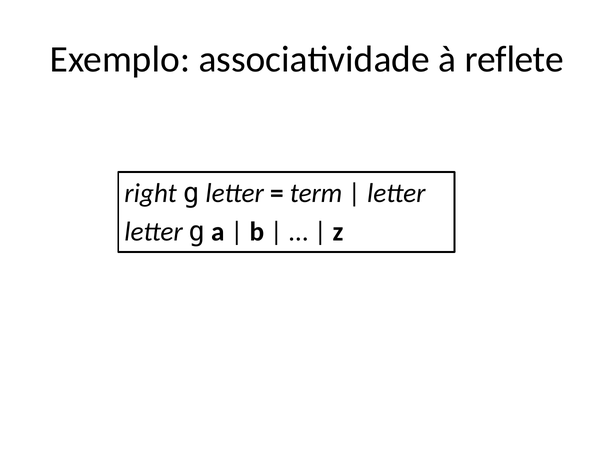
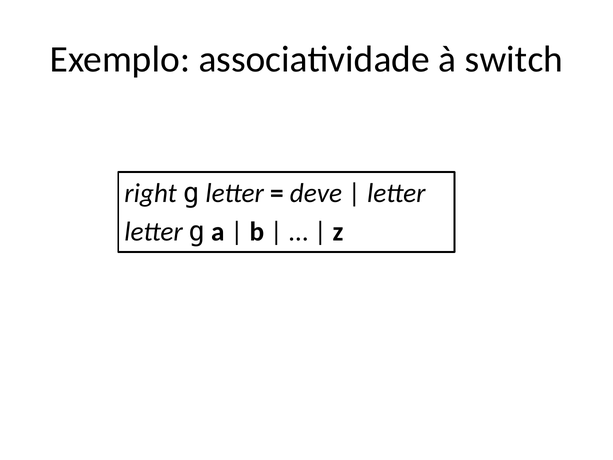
reflete: reflete -> switch
term: term -> deve
